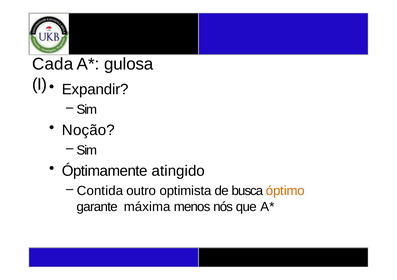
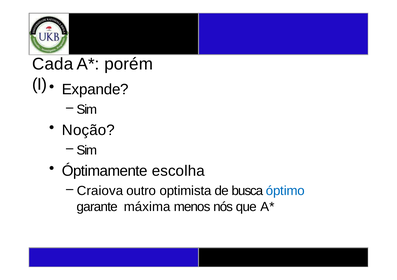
gulosa: gulosa -> porém
Expandir: Expandir -> Expande
atingido: atingido -> escolha
Contida: Contida -> Craiova
óptimo colour: orange -> blue
